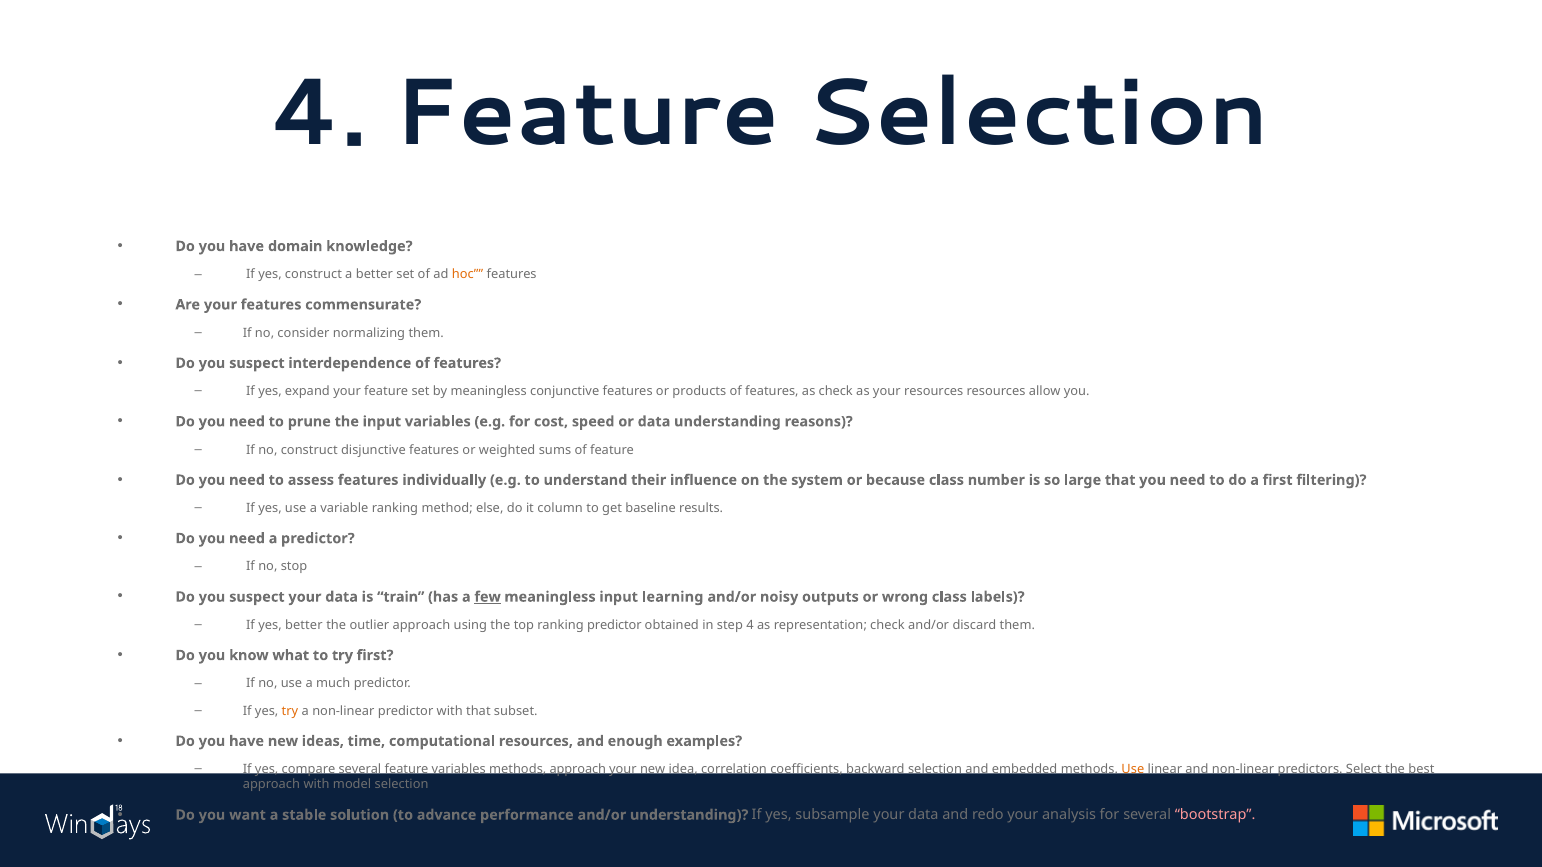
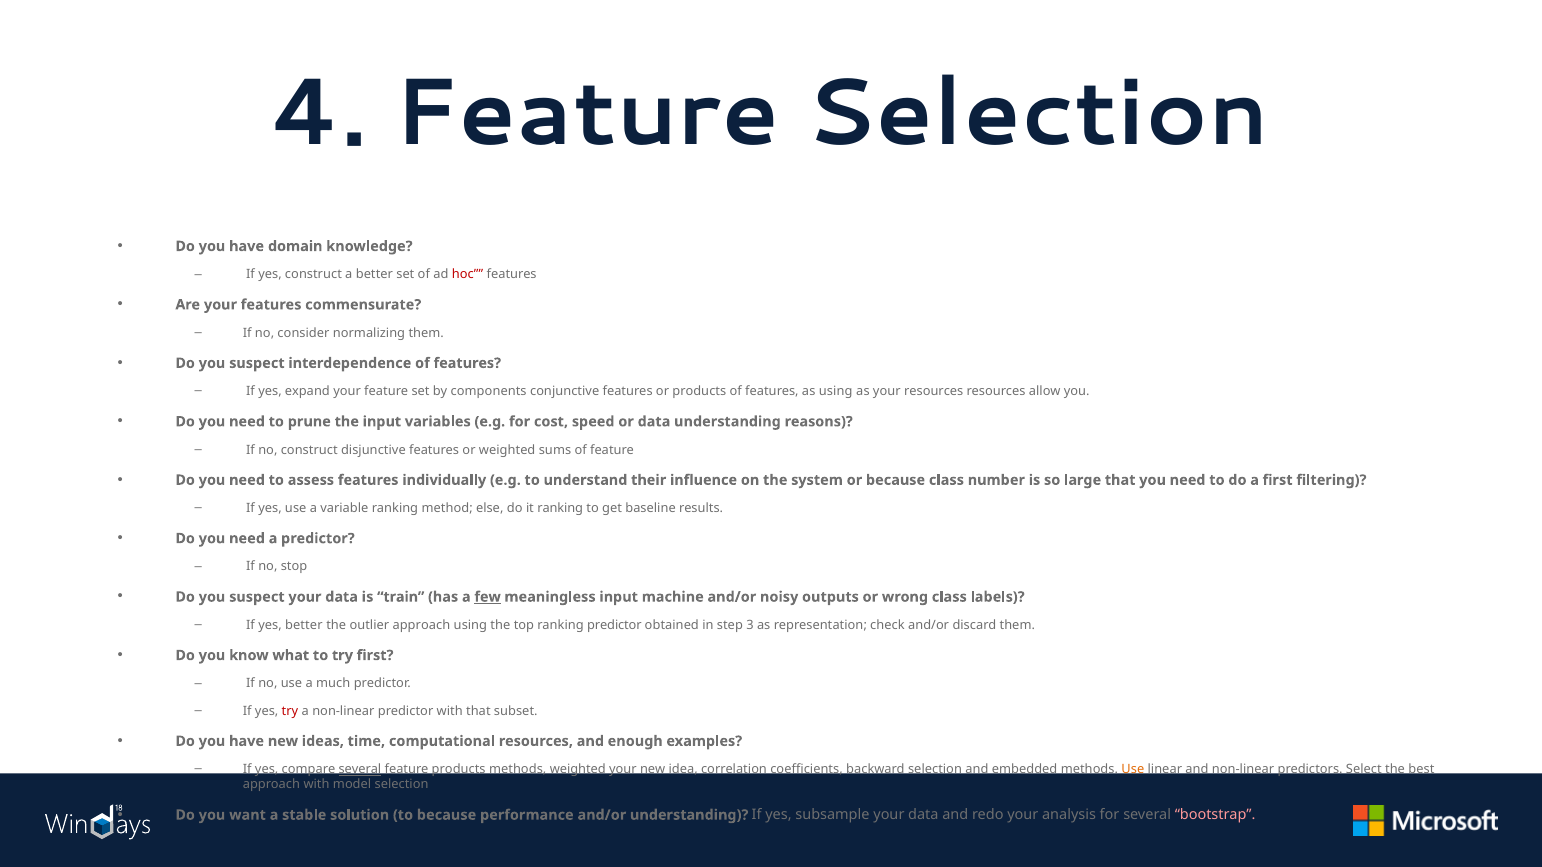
hoc colour: orange -> red
by meaningless: meaningless -> components
as check: check -> using
it column: column -> ranking
learning: learning -> machine
step 4: 4 -> 3
try at (290, 711) colour: orange -> red
several at (360, 770) underline: none -> present
feature variables: variables -> products
methods approach: approach -> weighted
to advance: advance -> because
